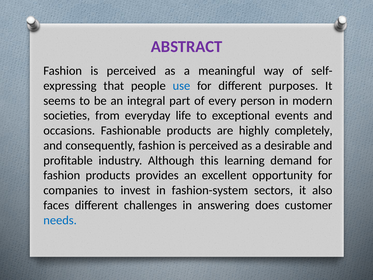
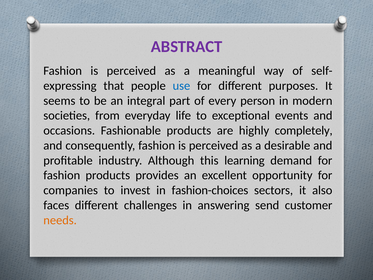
fashion-system: fashion-system -> fashion-choices
does: does -> send
needs colour: blue -> orange
